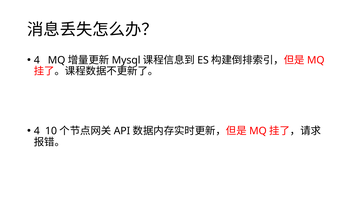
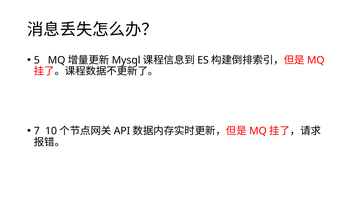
4 at (37, 60): 4 -> 5
4 at (37, 131): 4 -> 7
